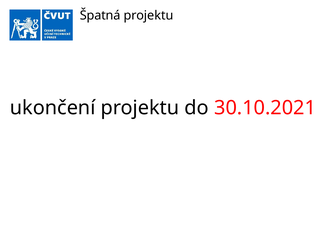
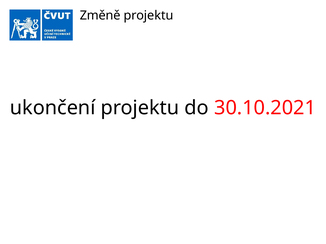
Špatná: Špatná -> Změně
